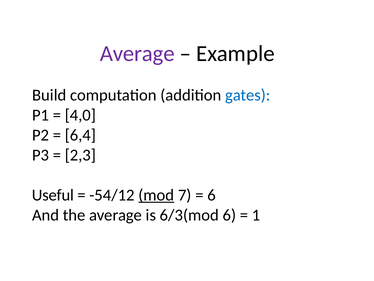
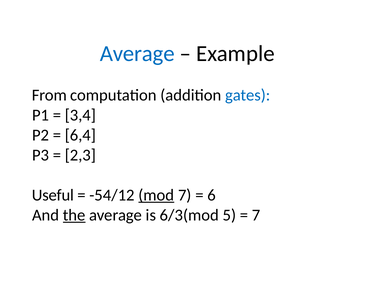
Average at (137, 54) colour: purple -> blue
Build: Build -> From
4,0: 4,0 -> 3,4
the underline: none -> present
6/3(mod 6: 6 -> 5
1 at (256, 215): 1 -> 7
